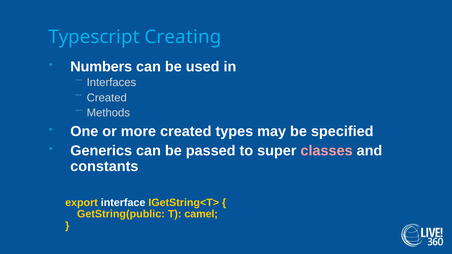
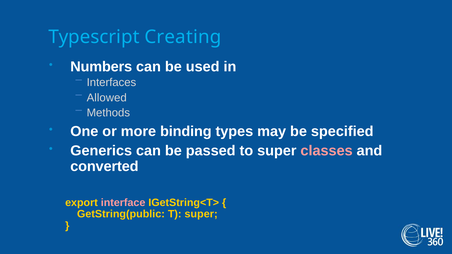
Created at (107, 98): Created -> Allowed
more created: created -> binding
constants: constants -> converted
interface colour: white -> pink
T camel: camel -> super
